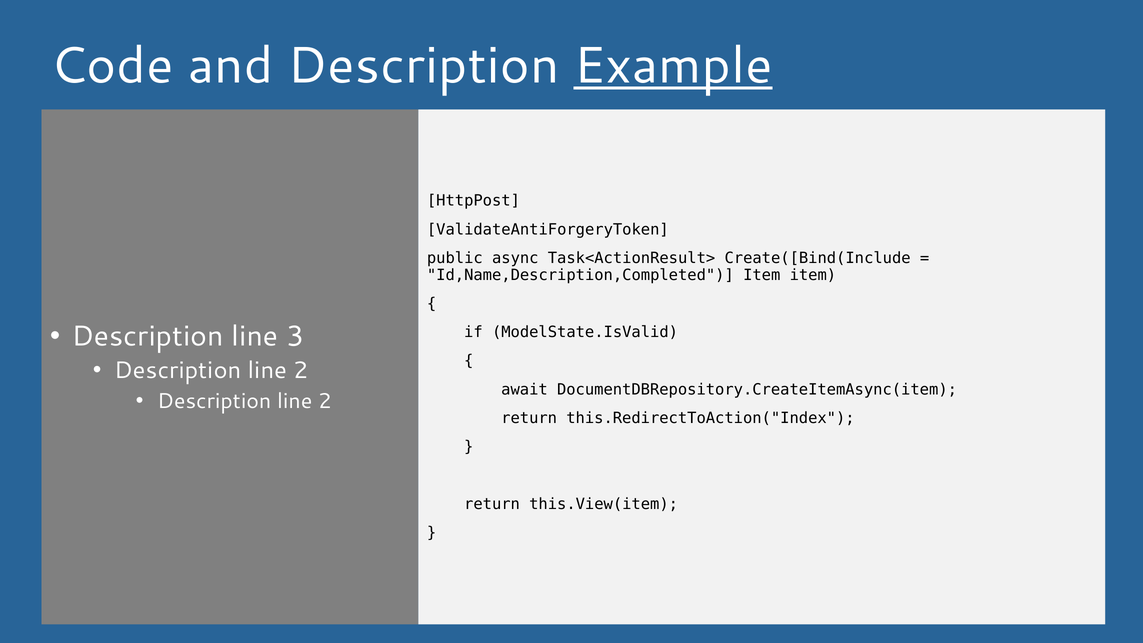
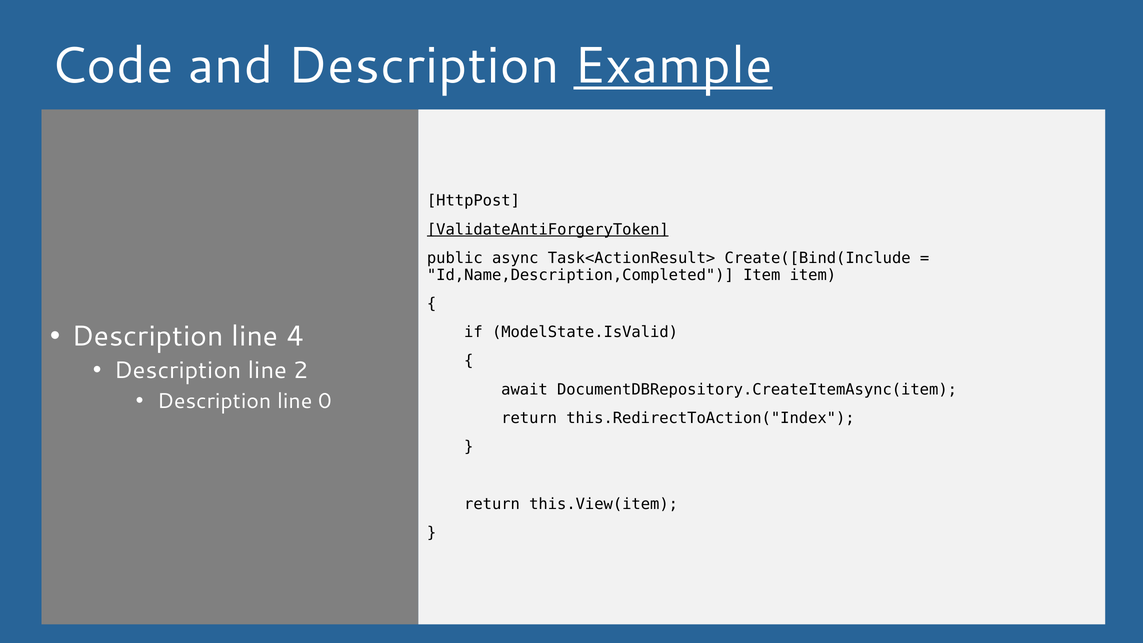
ValidateAntiForgeryToken underline: none -> present
3: 3 -> 4
2 at (325, 401): 2 -> 0
